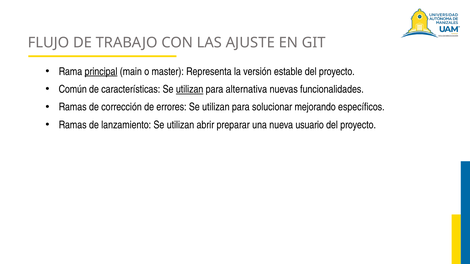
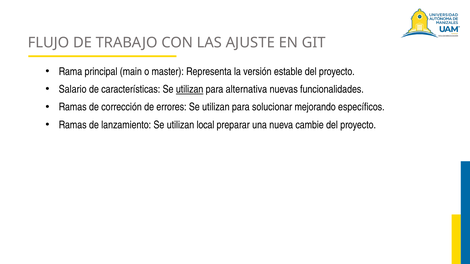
principal underline: present -> none
Común: Común -> Salario
abrir: abrir -> local
usuario: usuario -> cambie
